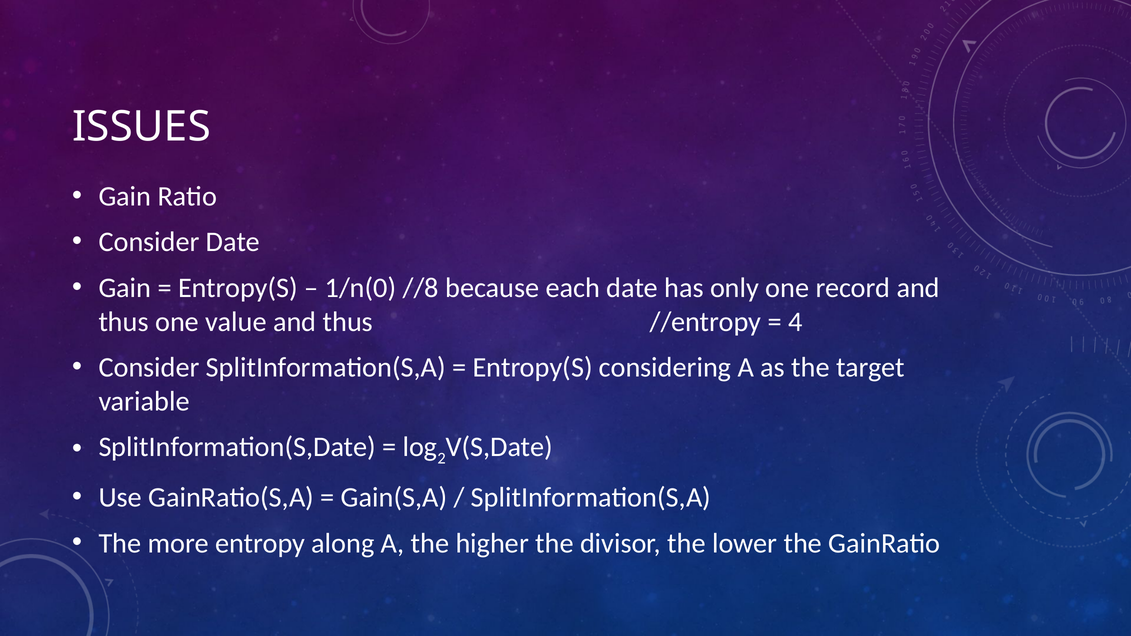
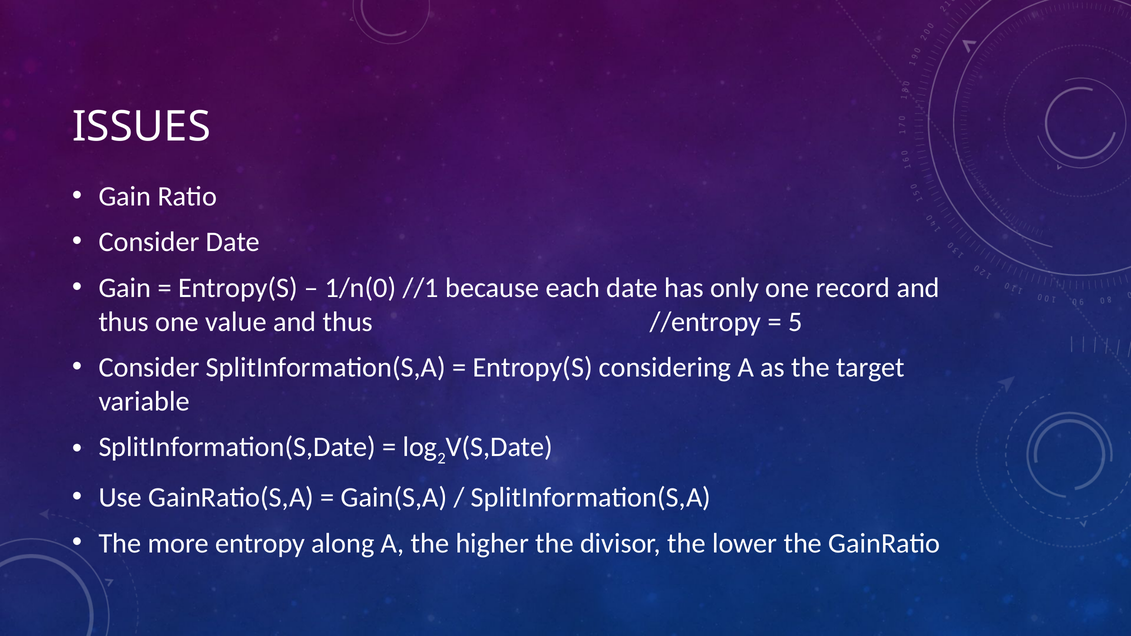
//8: //8 -> //1
4: 4 -> 5
